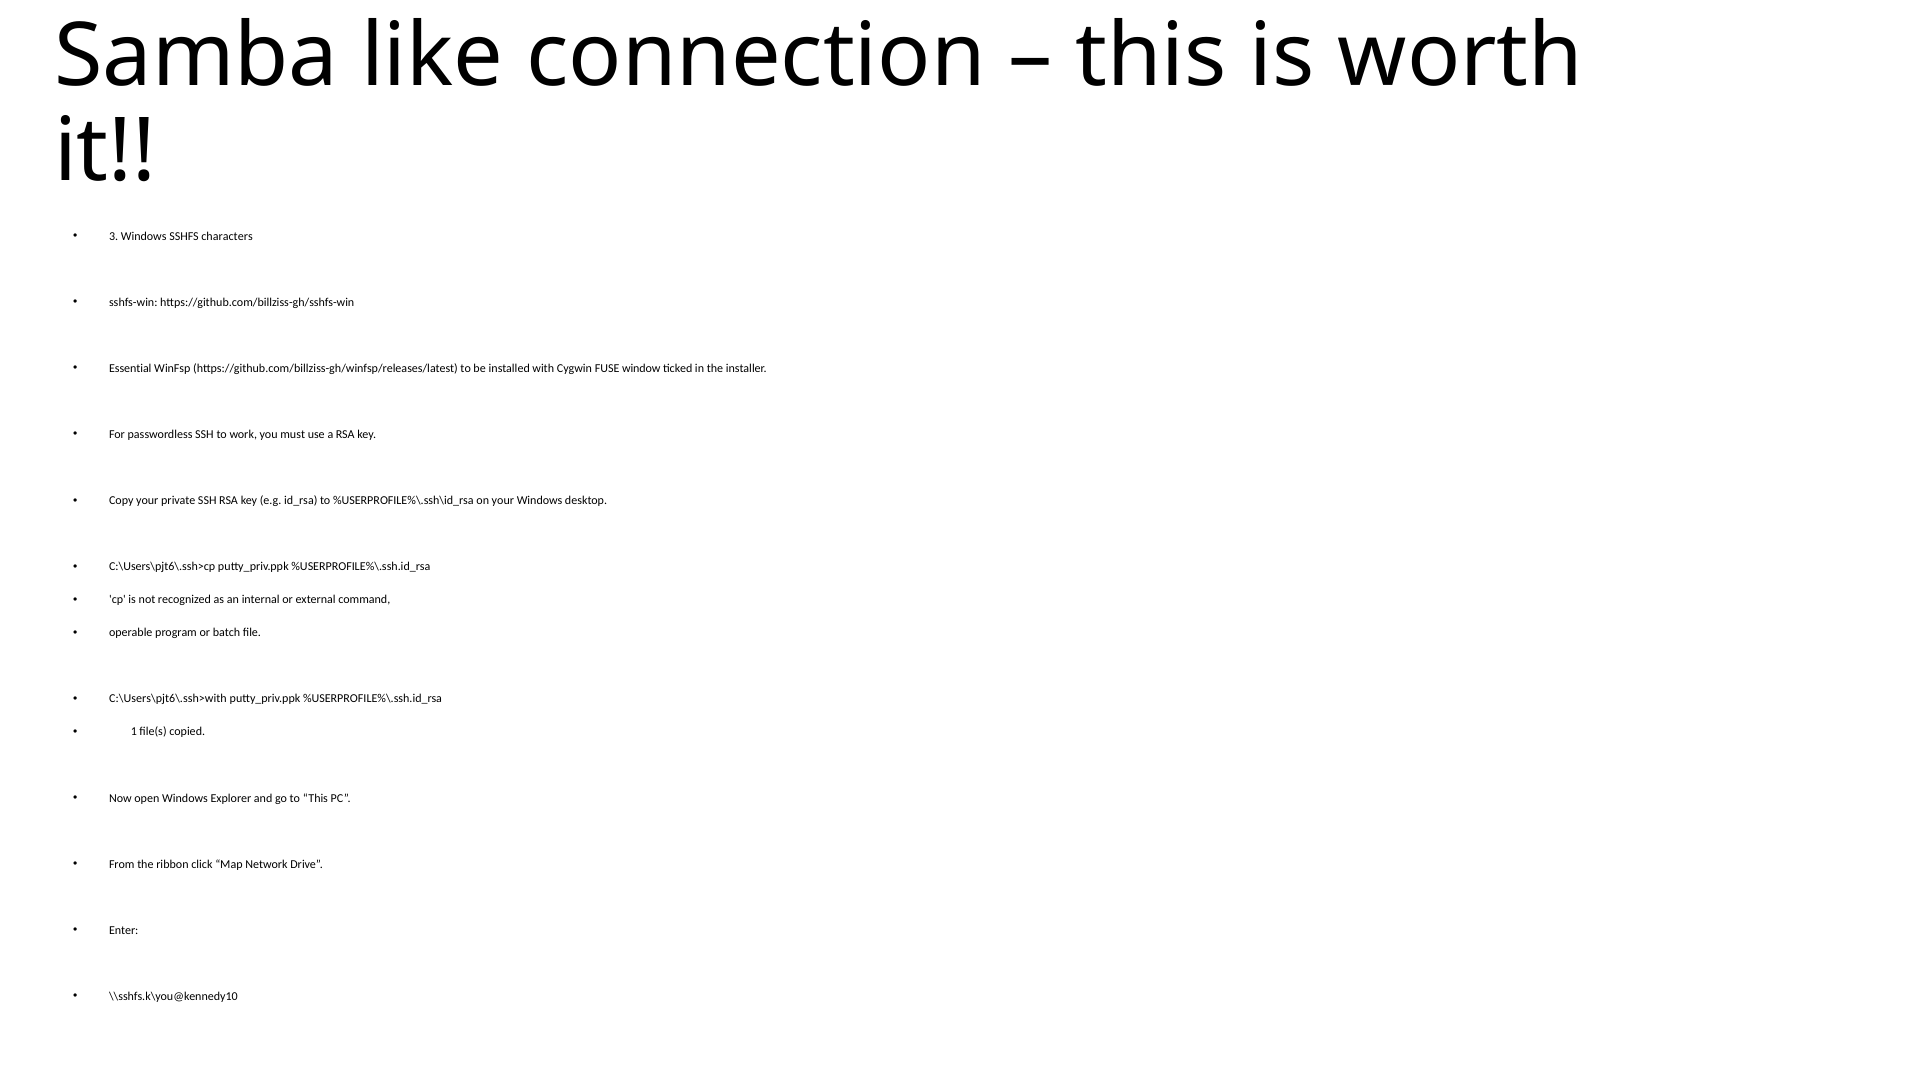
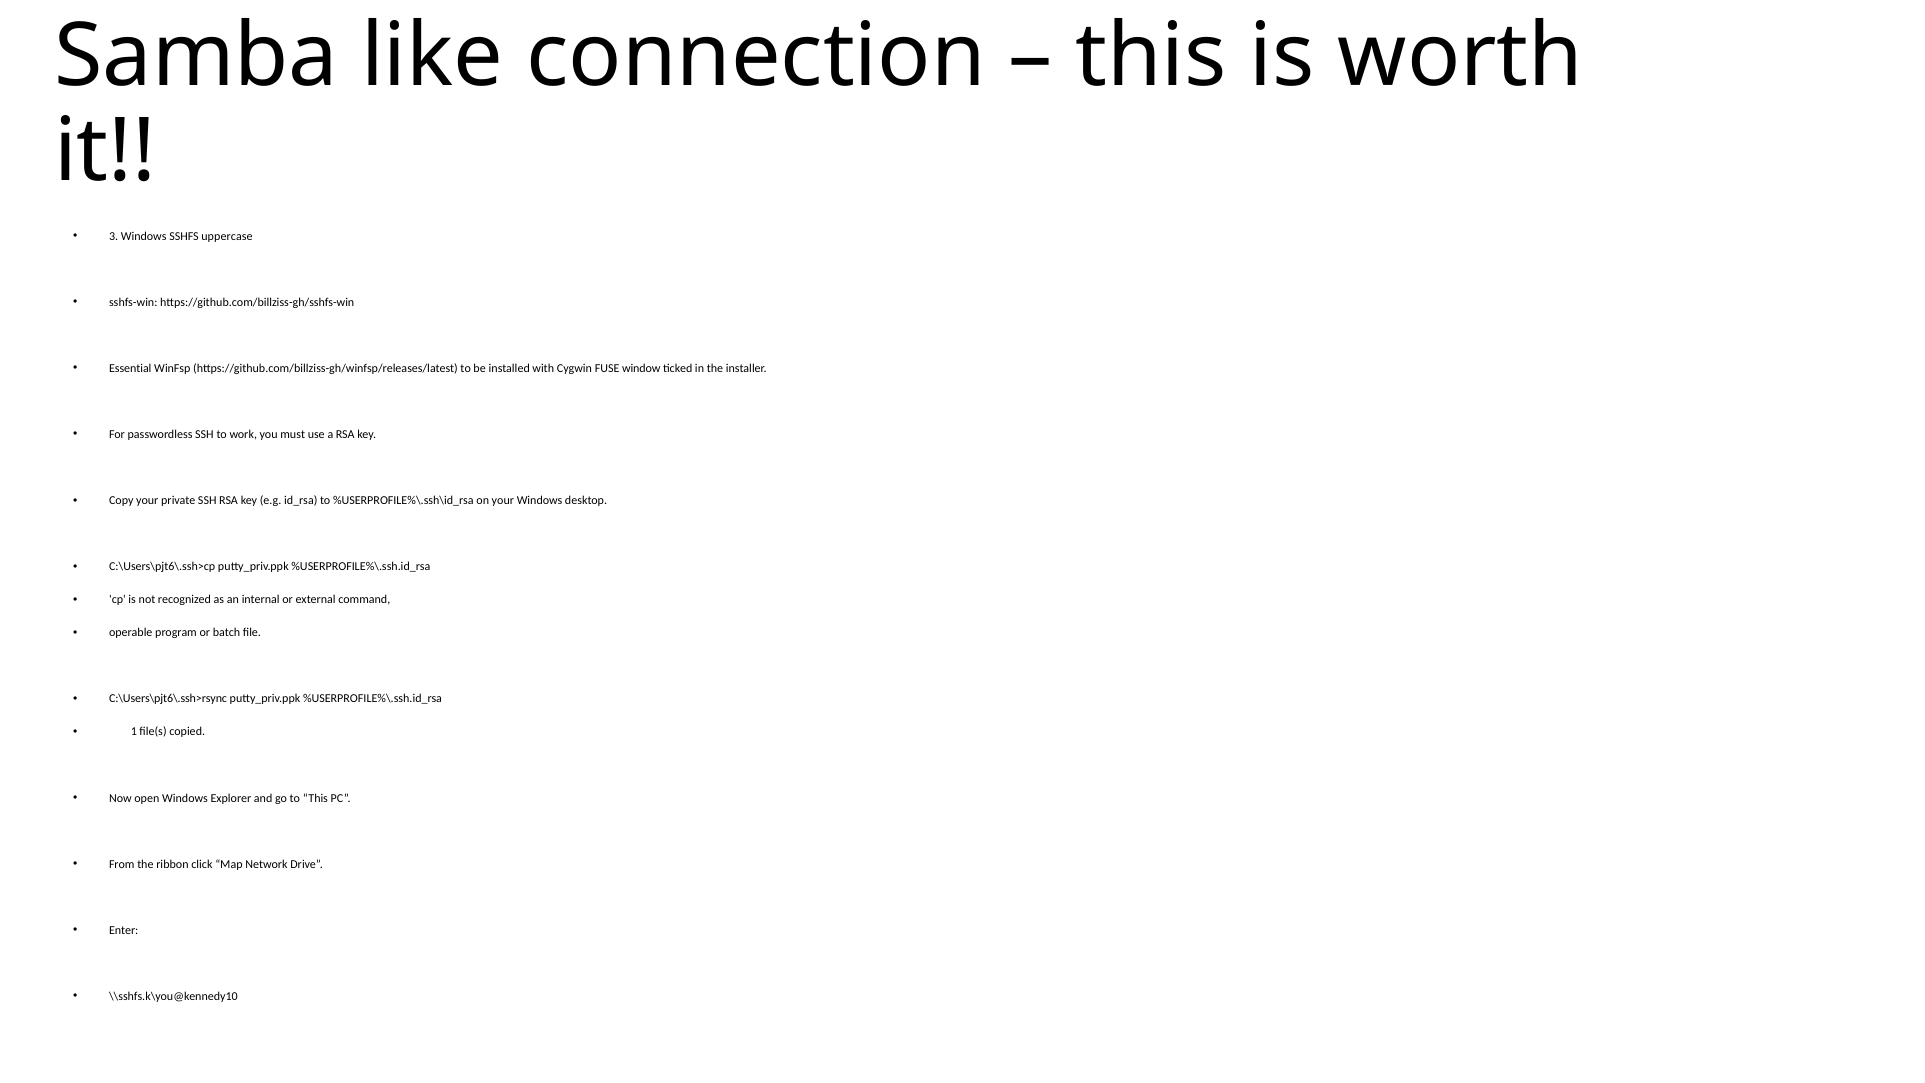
characters: characters -> uppercase
C:\Users\pjt6\.ssh>with: C:\Users\pjt6\.ssh>with -> C:\Users\pjt6\.ssh>rsync
